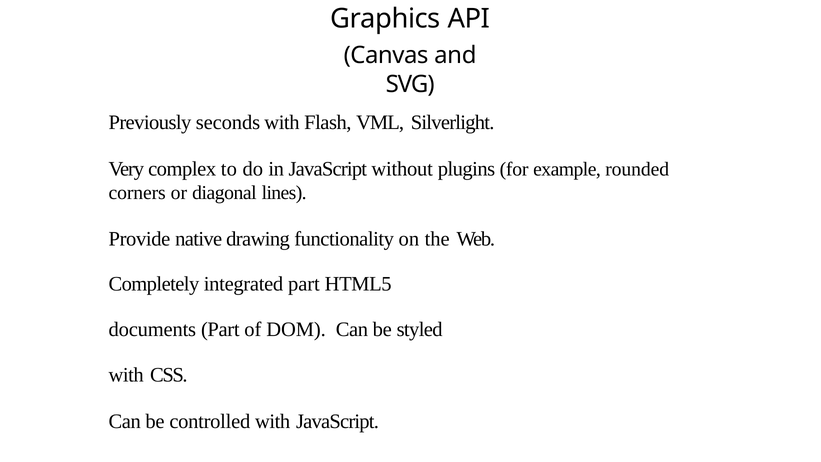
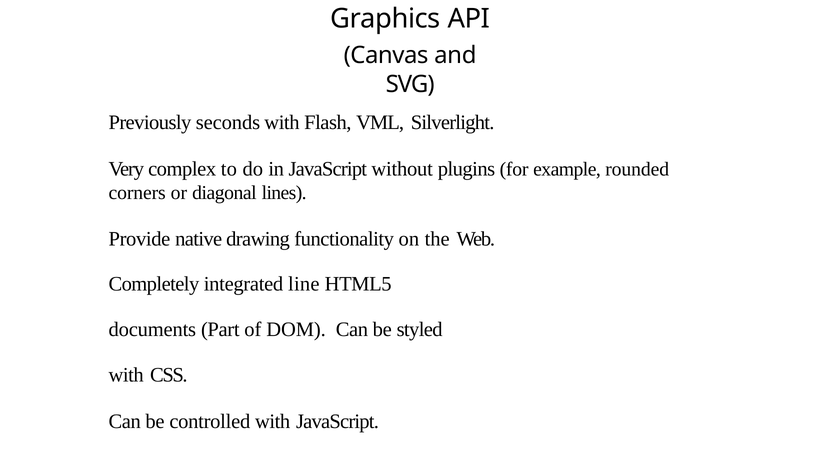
integrated part: part -> line
